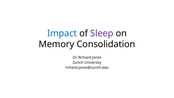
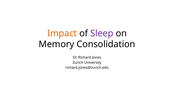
Impact colour: blue -> orange
